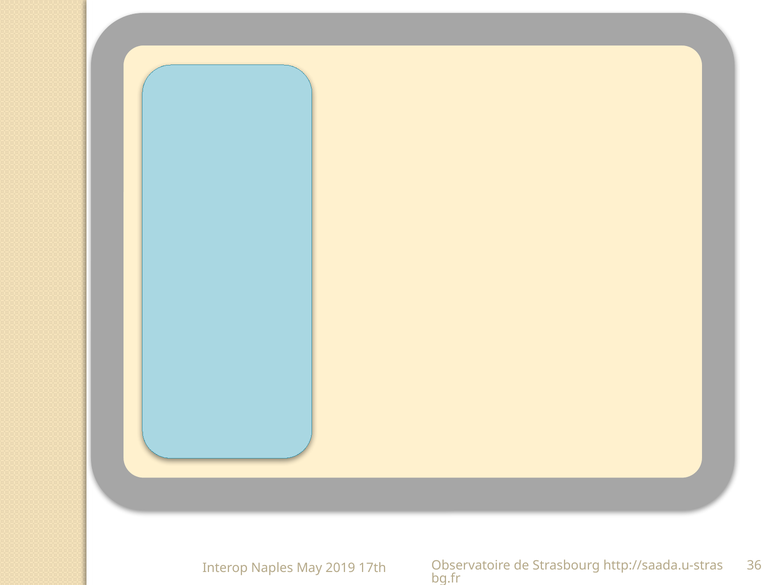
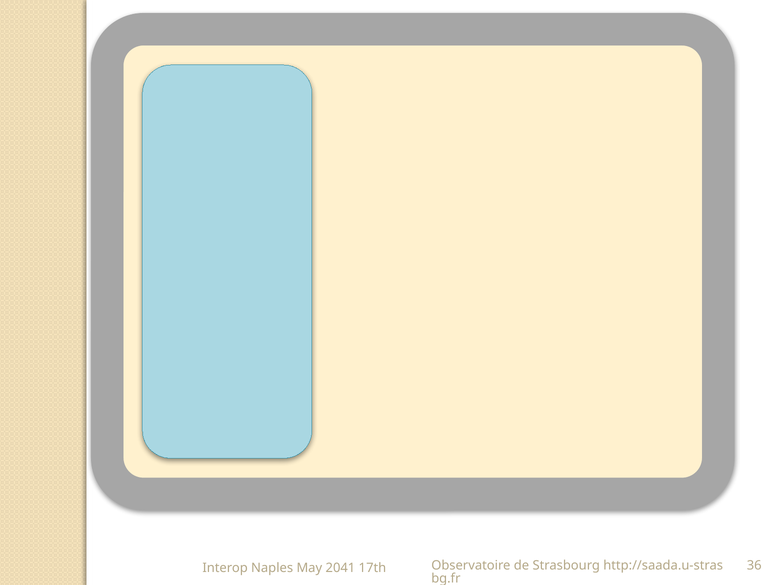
2019: 2019 -> 2041
